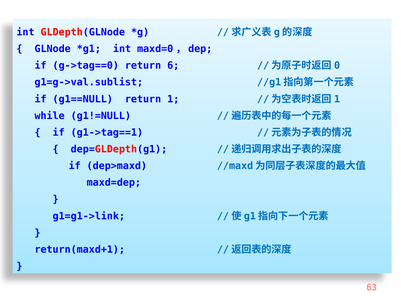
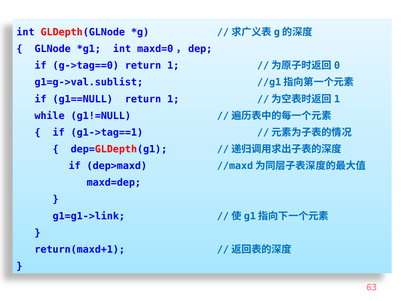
g->tag==0 return 6: 6 -> 1
